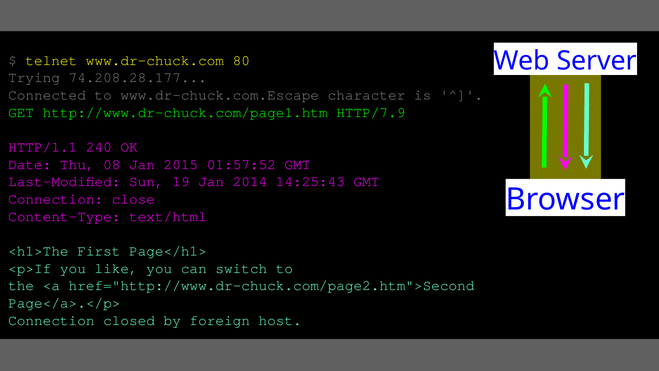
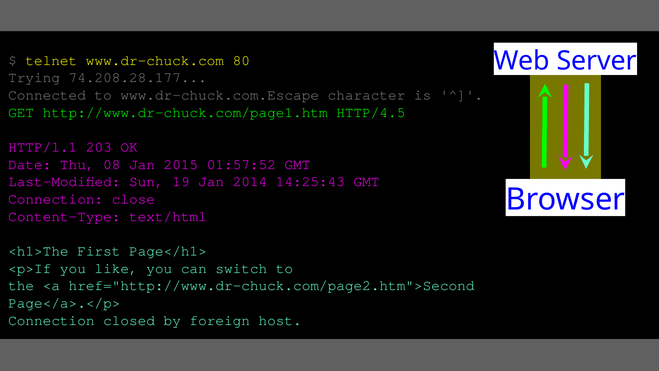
HTTP/7.9: HTTP/7.9 -> HTTP/4.5
240: 240 -> 203
